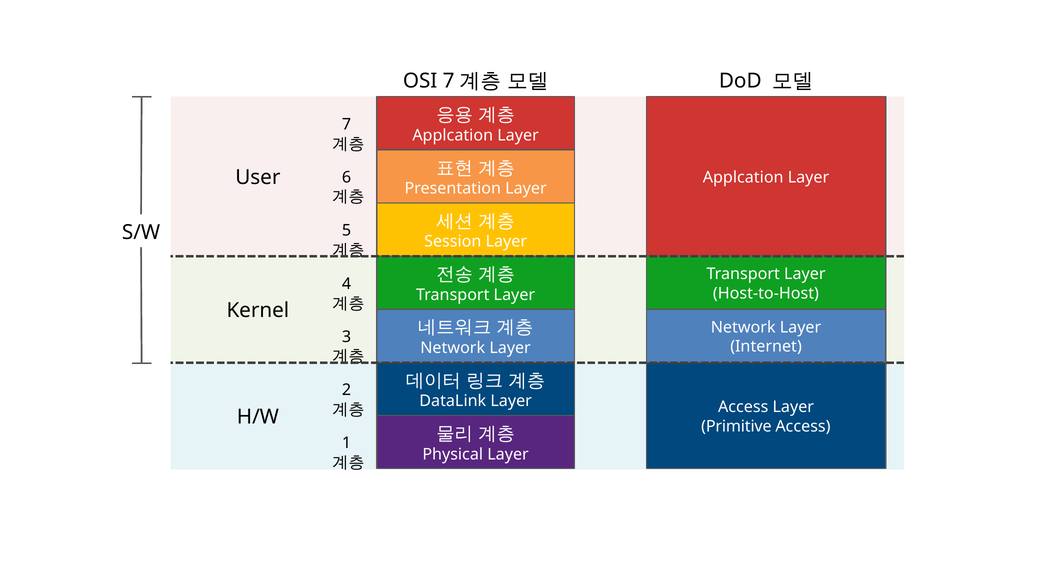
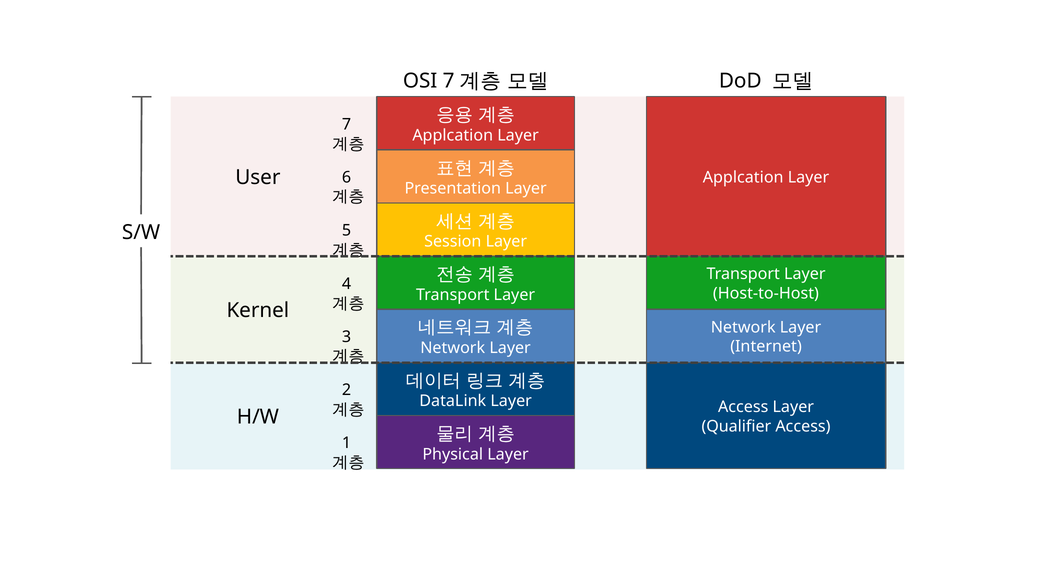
Primitive: Primitive -> Qualifier
